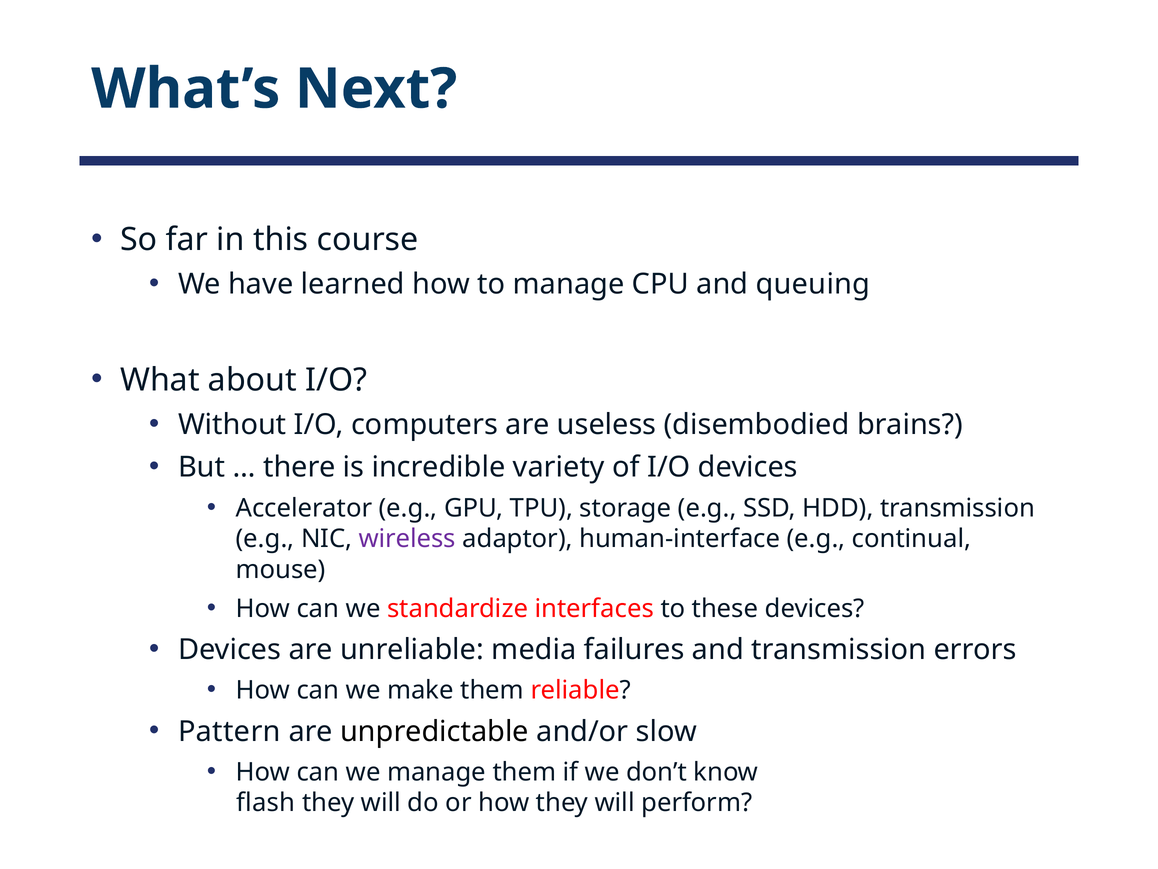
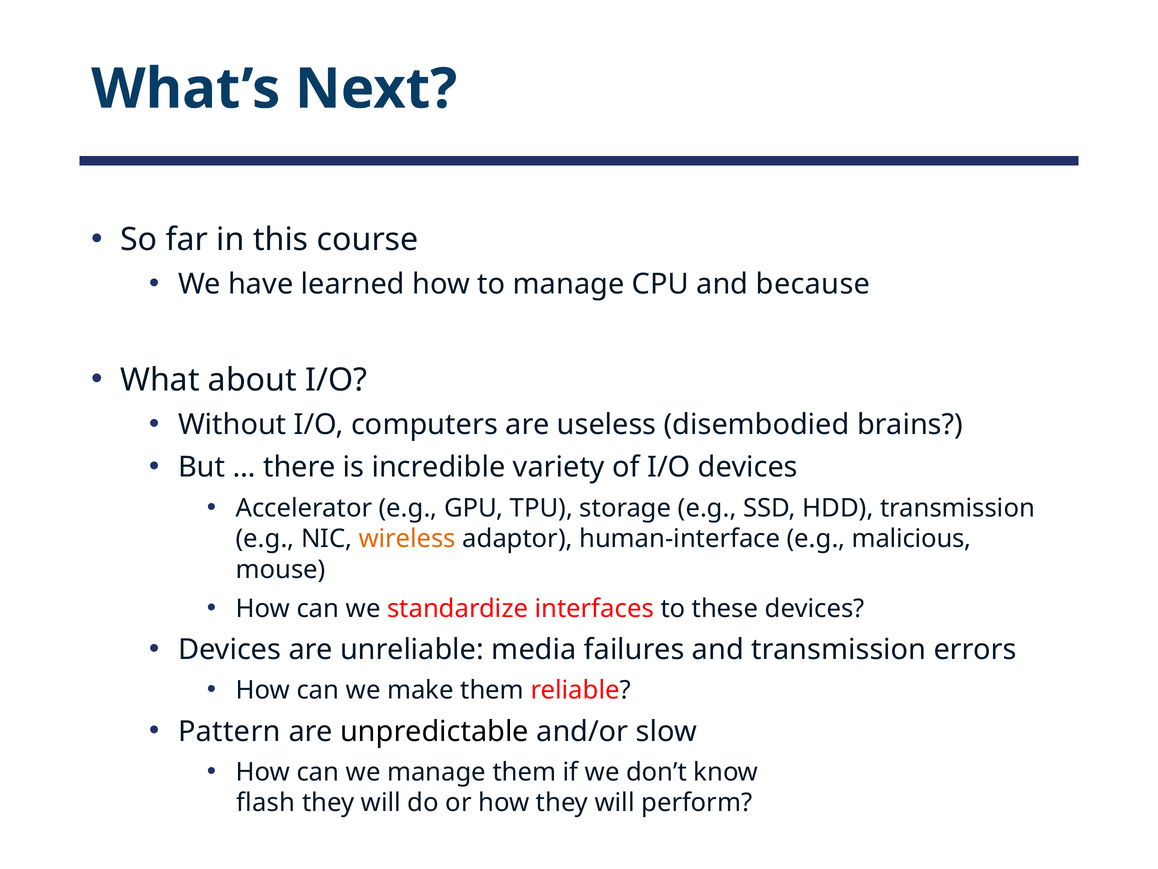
queuing: queuing -> because
wireless colour: purple -> orange
continual: continual -> malicious
